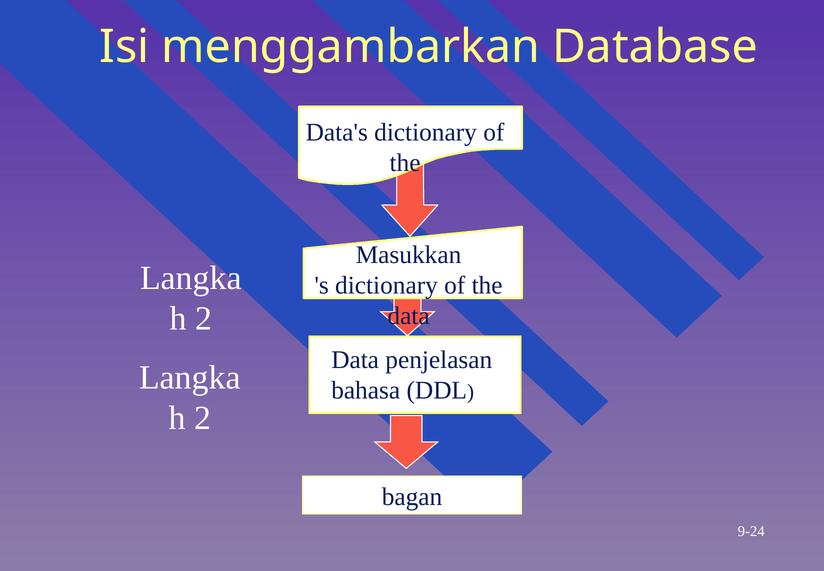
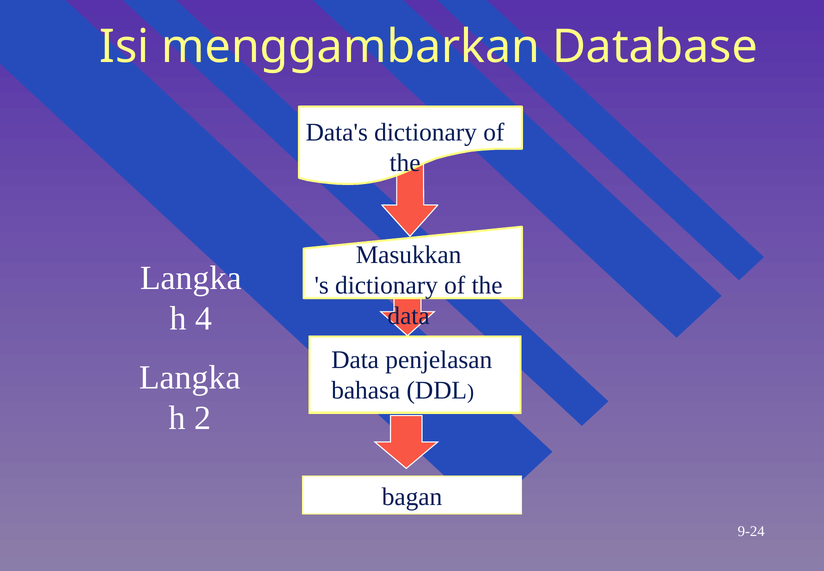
2 at (204, 318): 2 -> 4
